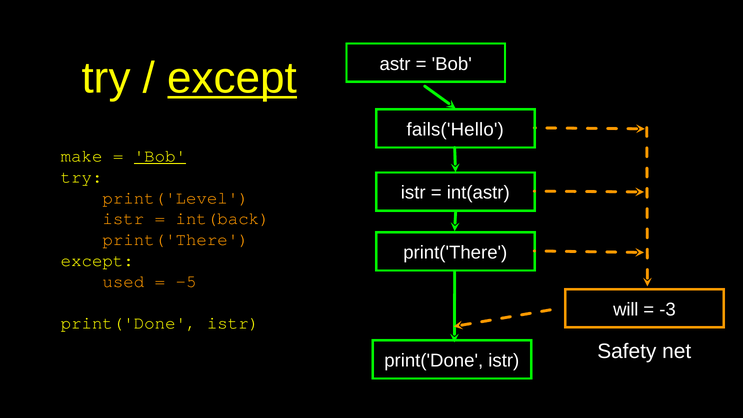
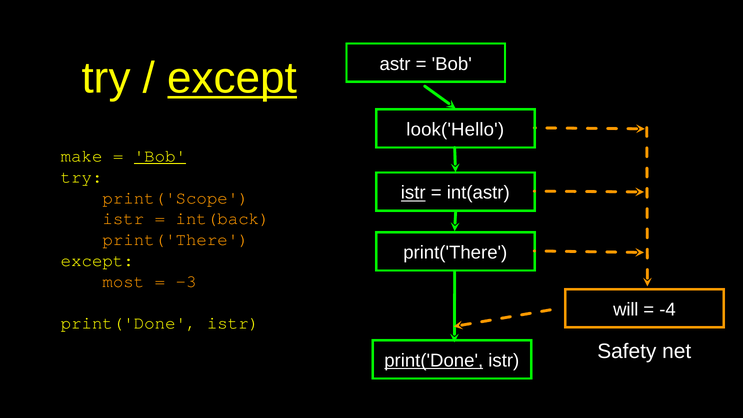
fails('Hello: fails('Hello -> look('Hello
istr at (413, 193) underline: none -> present
print('Level: print('Level -> print('Scope
used: used -> most
-5: -5 -> -3
-3: -3 -> -4
print('Done at (434, 361) underline: none -> present
